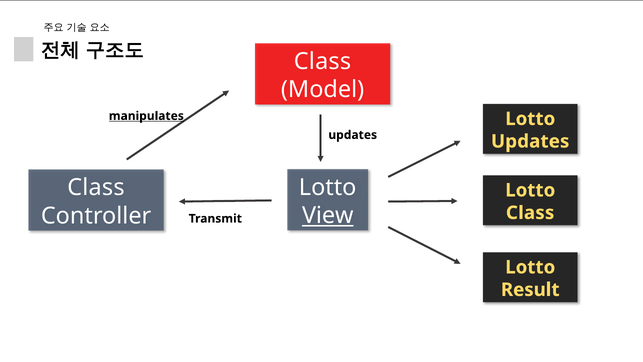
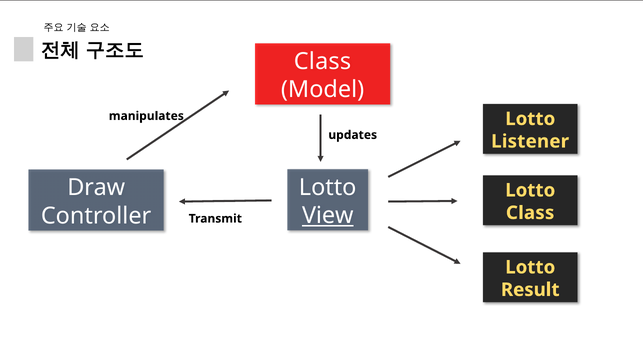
manipulates underline: present -> none
Updates at (530, 141): Updates -> Listener
Class at (96, 187): Class -> Draw
